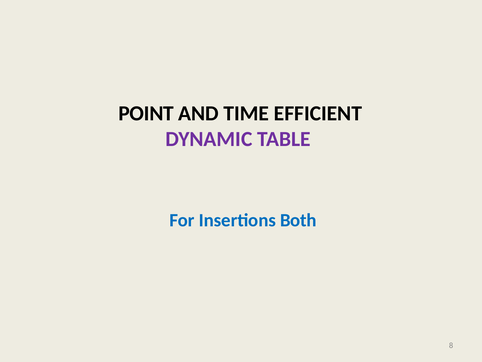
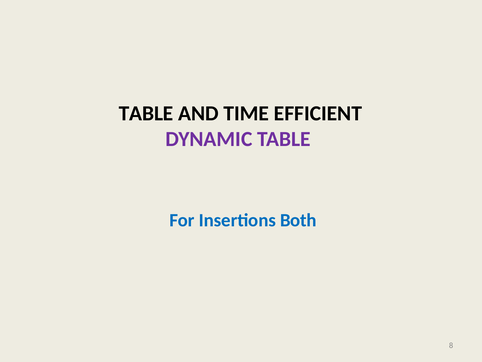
POINT at (146, 113): POINT -> TABLE
